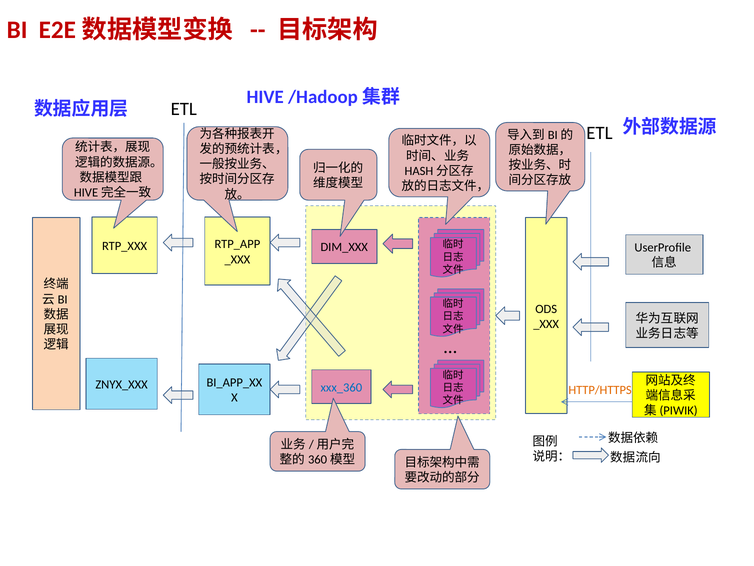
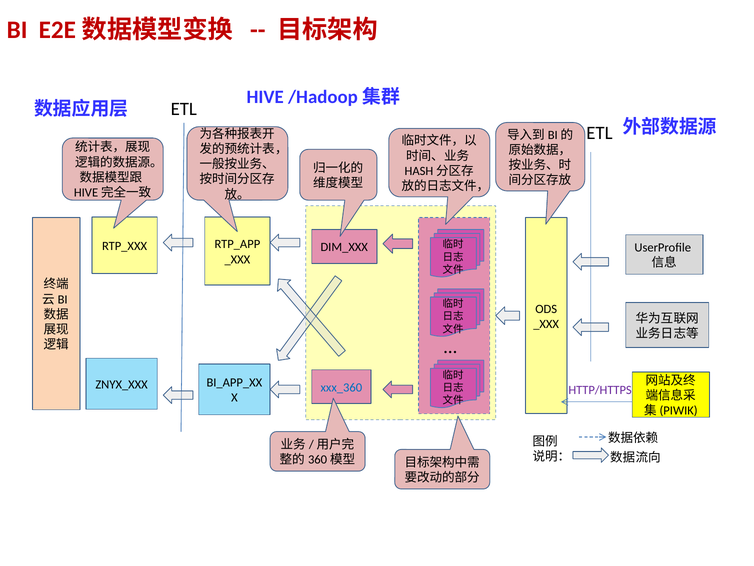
HTTP/HTTPS colour: orange -> purple
